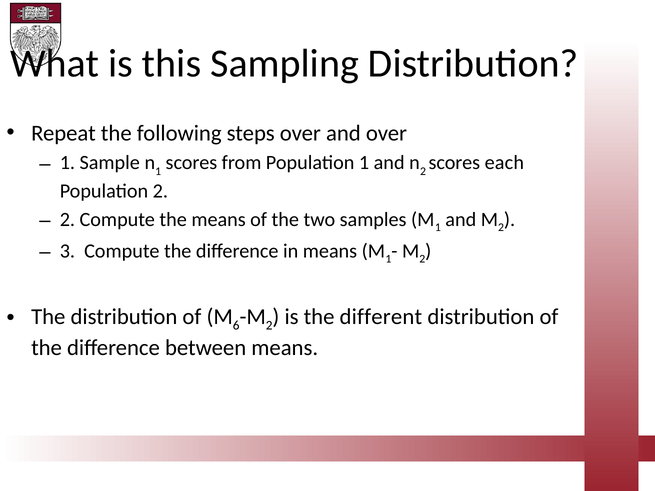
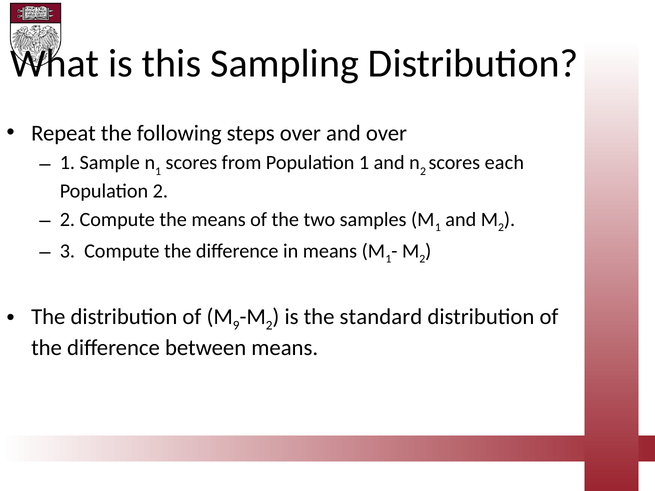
6: 6 -> 9
different: different -> standard
